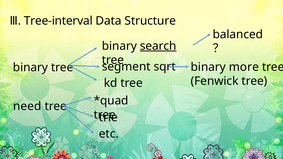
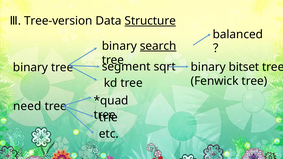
Tree-interval: Tree-interval -> Tree-version
Structure underline: none -> present
more: more -> bitset
